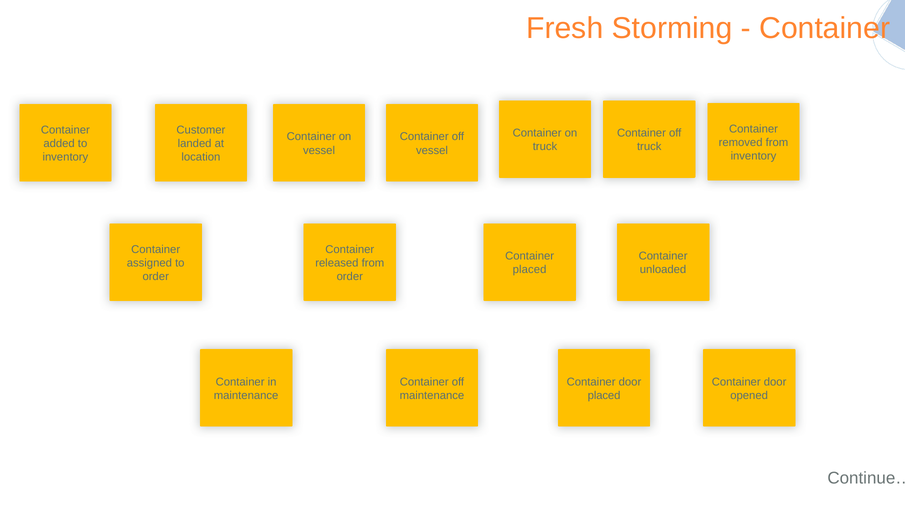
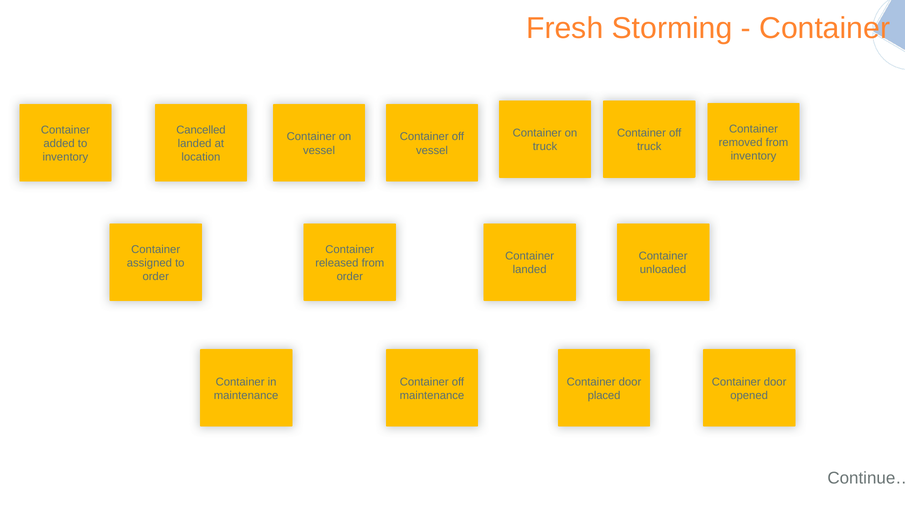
Customer: Customer -> Cancelled
placed at (530, 270): placed -> landed
